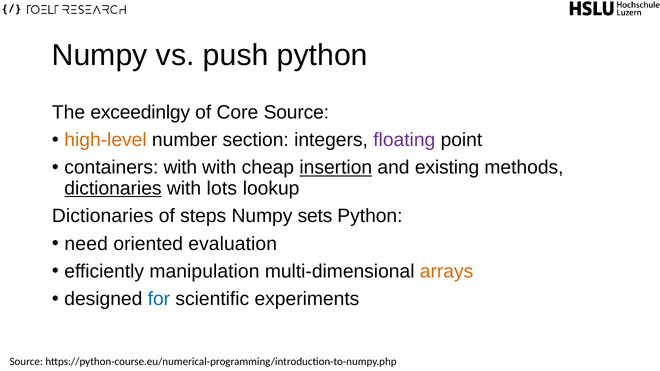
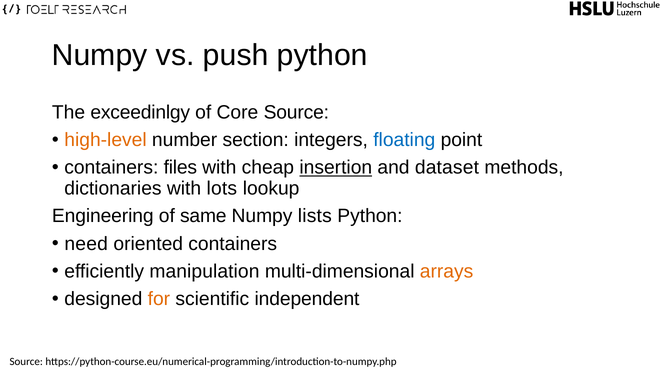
floating colour: purple -> blue
containers with: with -> files
existing: existing -> dataset
dictionaries at (113, 189) underline: present -> none
Dictionaries at (103, 216): Dictionaries -> Engineering
steps: steps -> same
sets: sets -> lists
oriented evaluation: evaluation -> containers
for colour: blue -> orange
experiments: experiments -> independent
